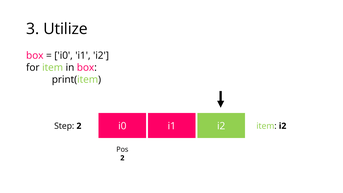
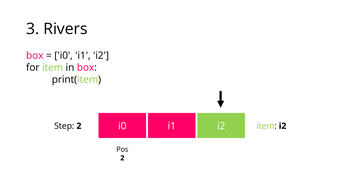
Utilize: Utilize -> Rivers
